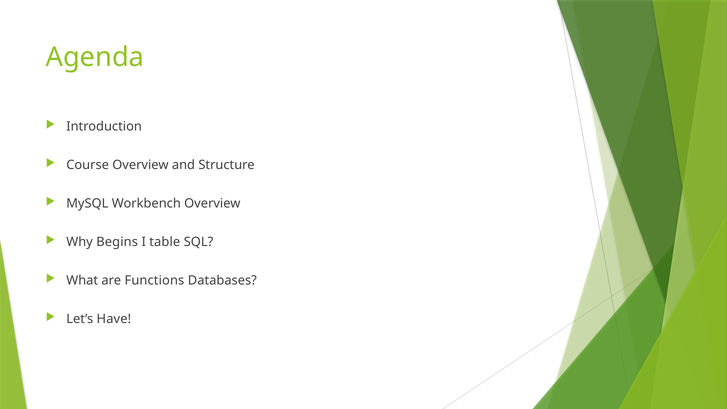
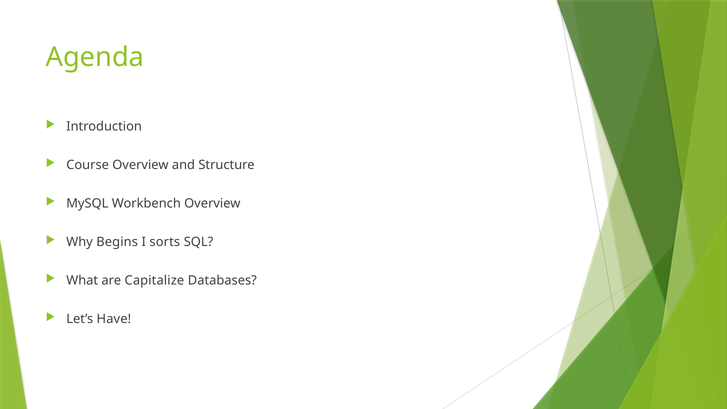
table: table -> sorts
Functions: Functions -> Capitalize
